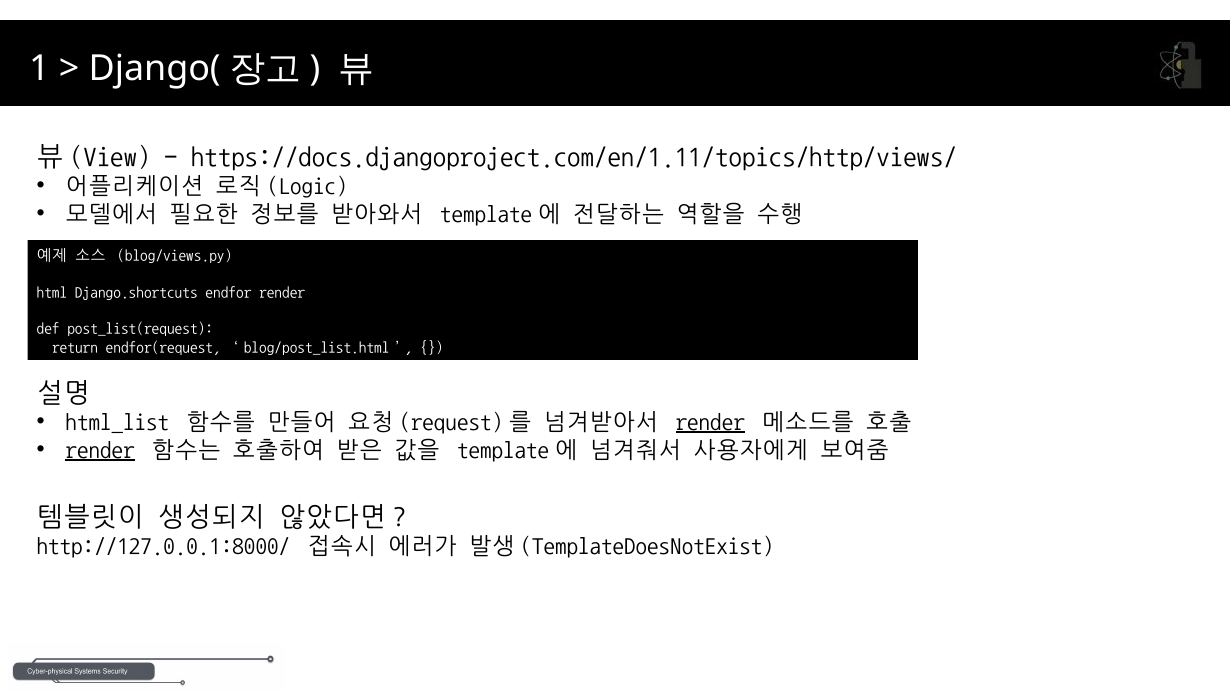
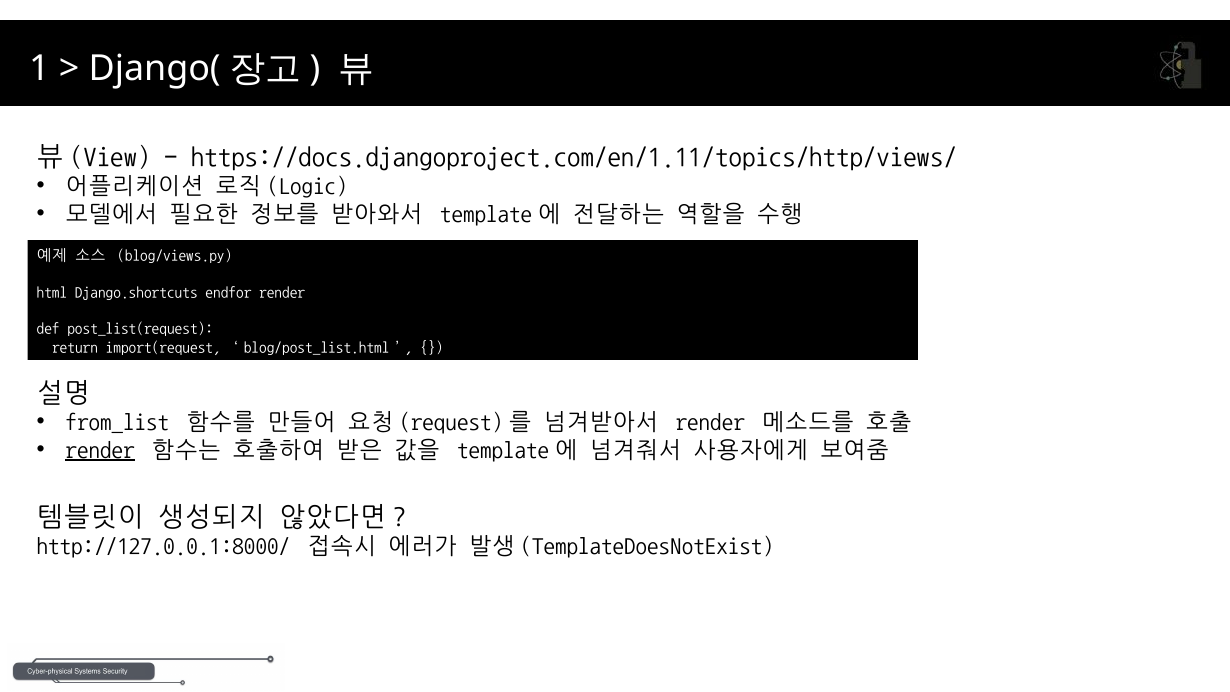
endfor(request: endfor(request -> import(request
html_list: html_list -> from_list
render at (710, 422) underline: present -> none
